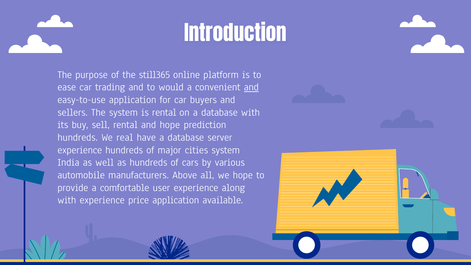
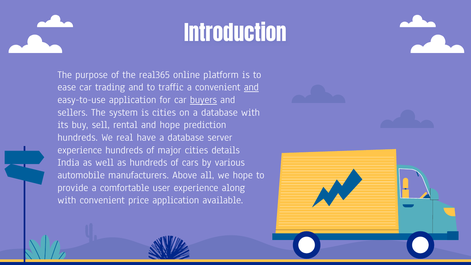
still365: still365 -> real365
would: would -> traffic
buyers underline: none -> present
is rental: rental -> cities
cities system: system -> details
with experience: experience -> convenient
